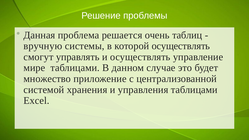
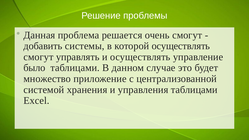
очень таблиц: таблиц -> смогут
вручную: вручную -> добавить
мире: мире -> было
